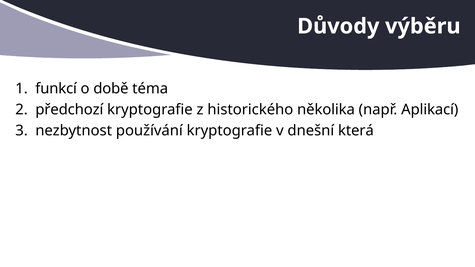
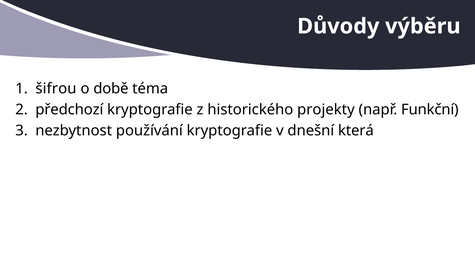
funkcí: funkcí -> šifrou
několika: několika -> projekty
Aplikací: Aplikací -> Funkční
